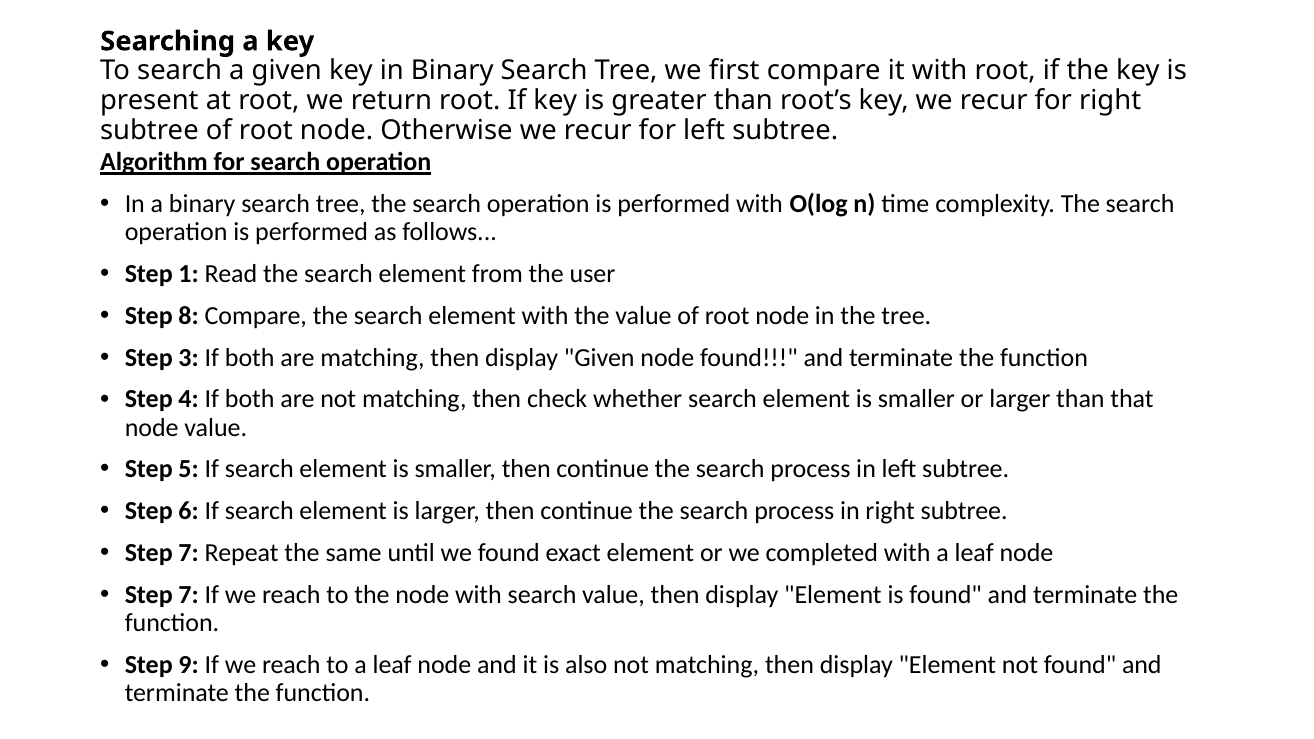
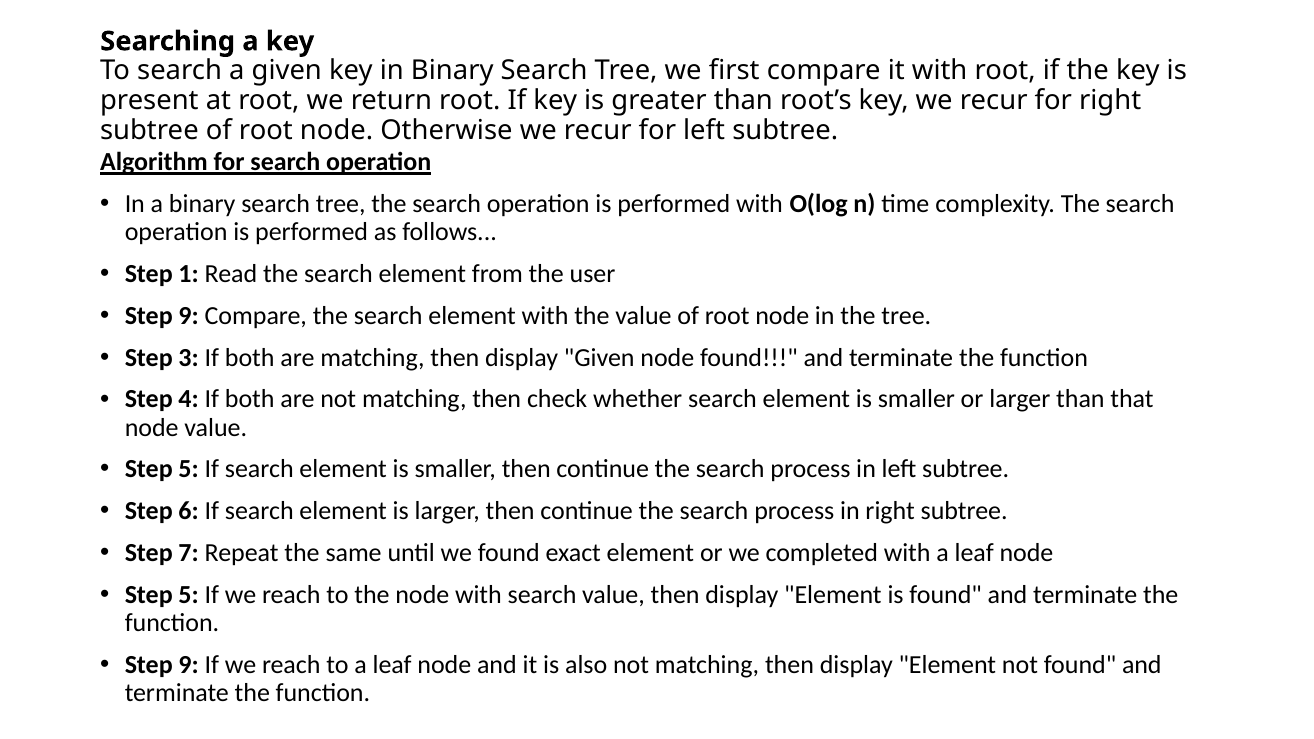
8 at (189, 316): 8 -> 9
7 at (189, 595): 7 -> 5
